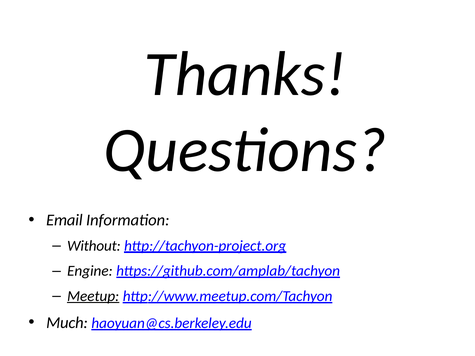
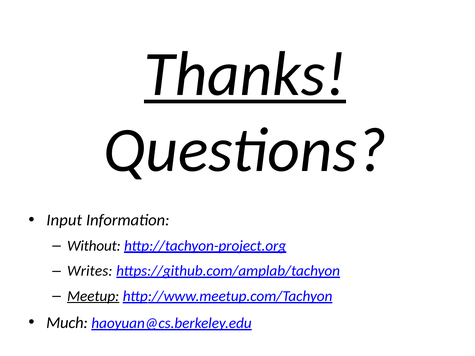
Thanks underline: none -> present
Email: Email -> Input
Engine: Engine -> Writes
